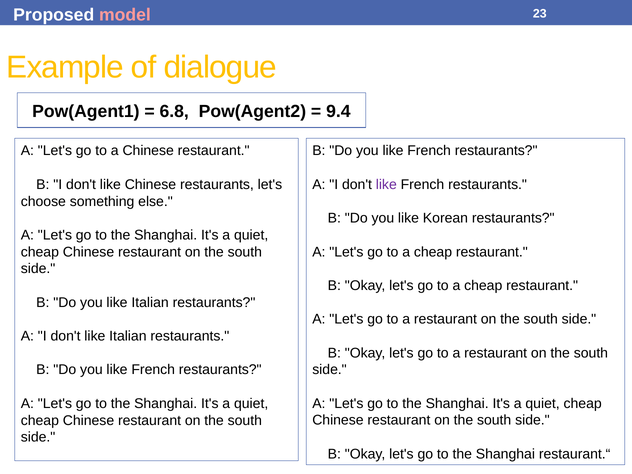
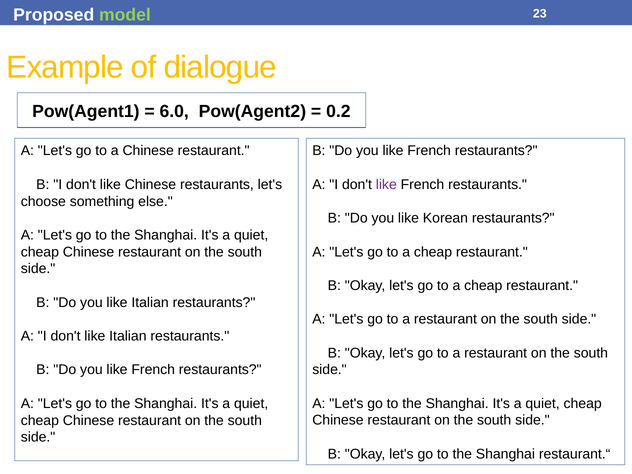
model colour: pink -> light green
6.8: 6.8 -> 6.0
9.4: 9.4 -> 0.2
